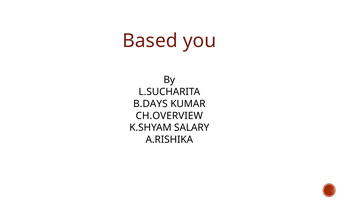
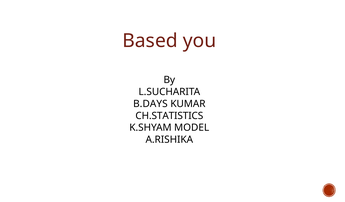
CH.OVERVIEW: CH.OVERVIEW -> CH.STATISTICS
SALARY: SALARY -> MODEL
